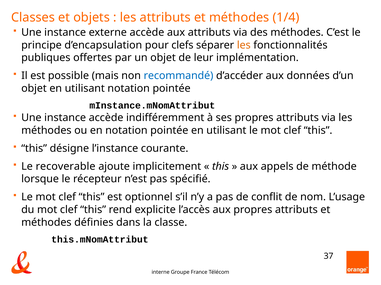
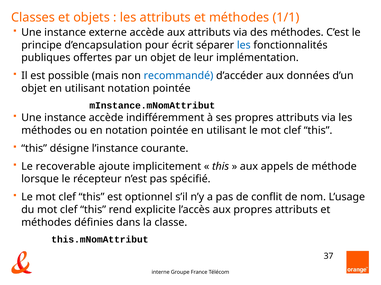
1/4: 1/4 -> 1/1
clefs: clefs -> écrit
les at (244, 45) colour: orange -> blue
